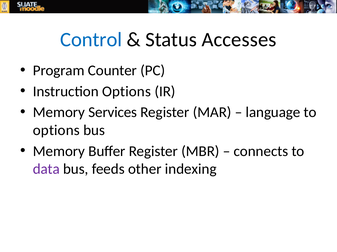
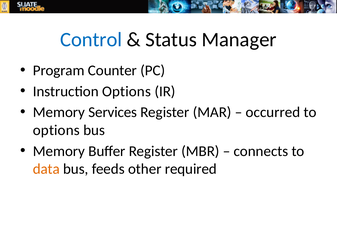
Accesses: Accesses -> Manager
language: language -> occurred
data colour: purple -> orange
indexing: indexing -> required
